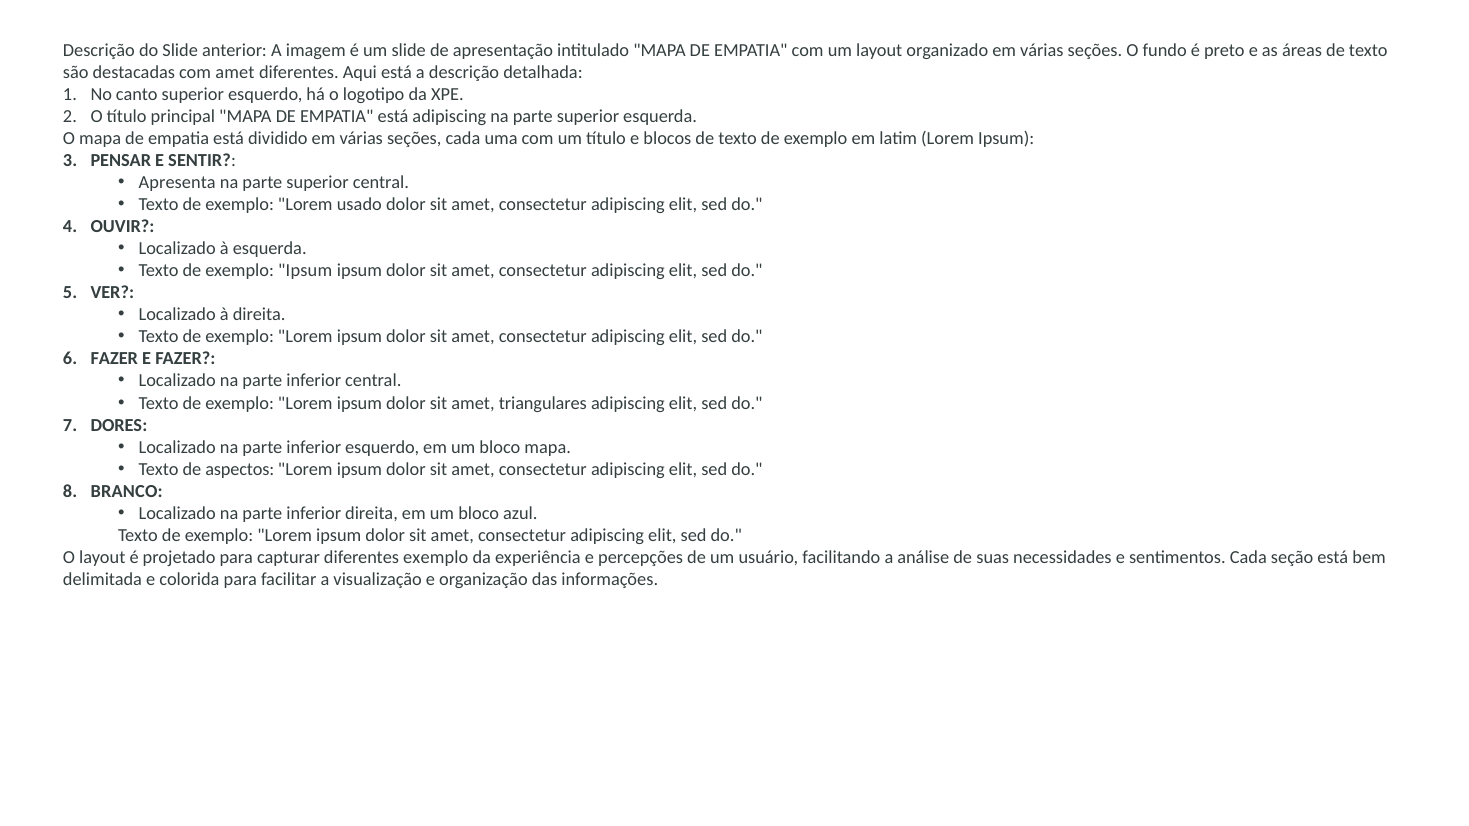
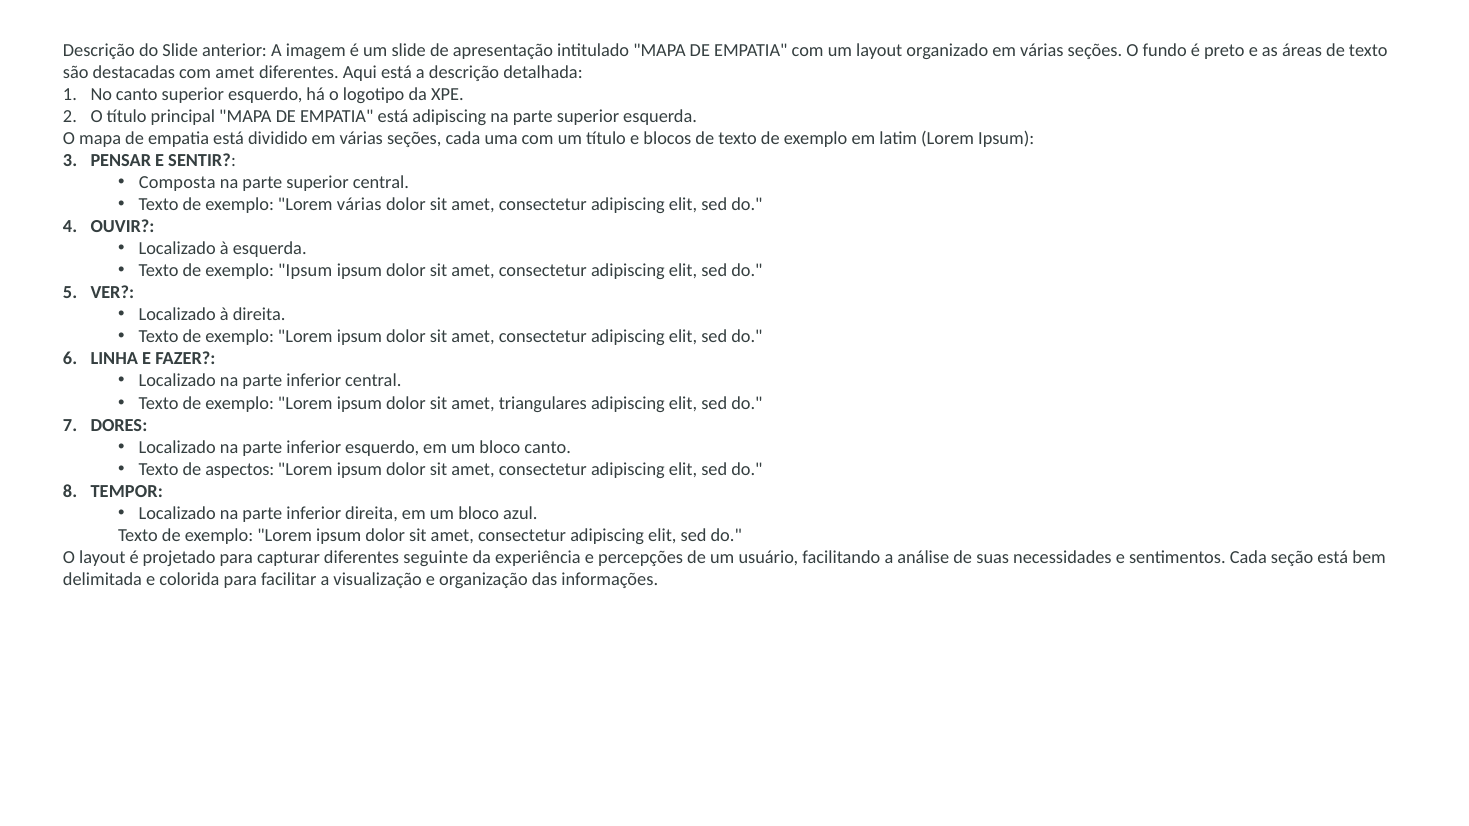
Apresenta: Apresenta -> Composta
Lorem usado: usado -> várias
FAZER at (114, 359): FAZER -> LINHA
bloco mapa: mapa -> canto
BRANCO: BRANCO -> TEMPOR
diferentes exemplo: exemplo -> seguinte
